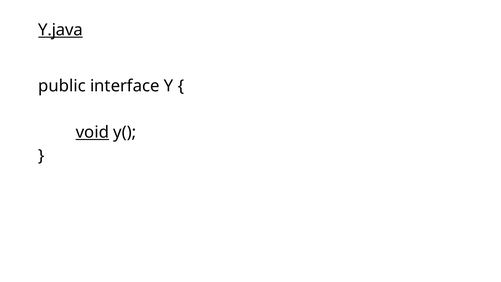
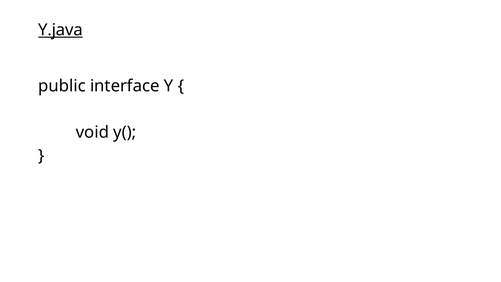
void underline: present -> none
